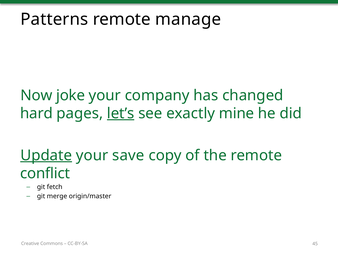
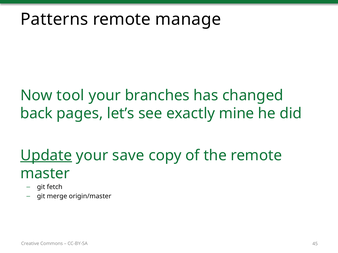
joke: joke -> tool
company: company -> branches
hard: hard -> back
let’s underline: present -> none
conflict: conflict -> master
